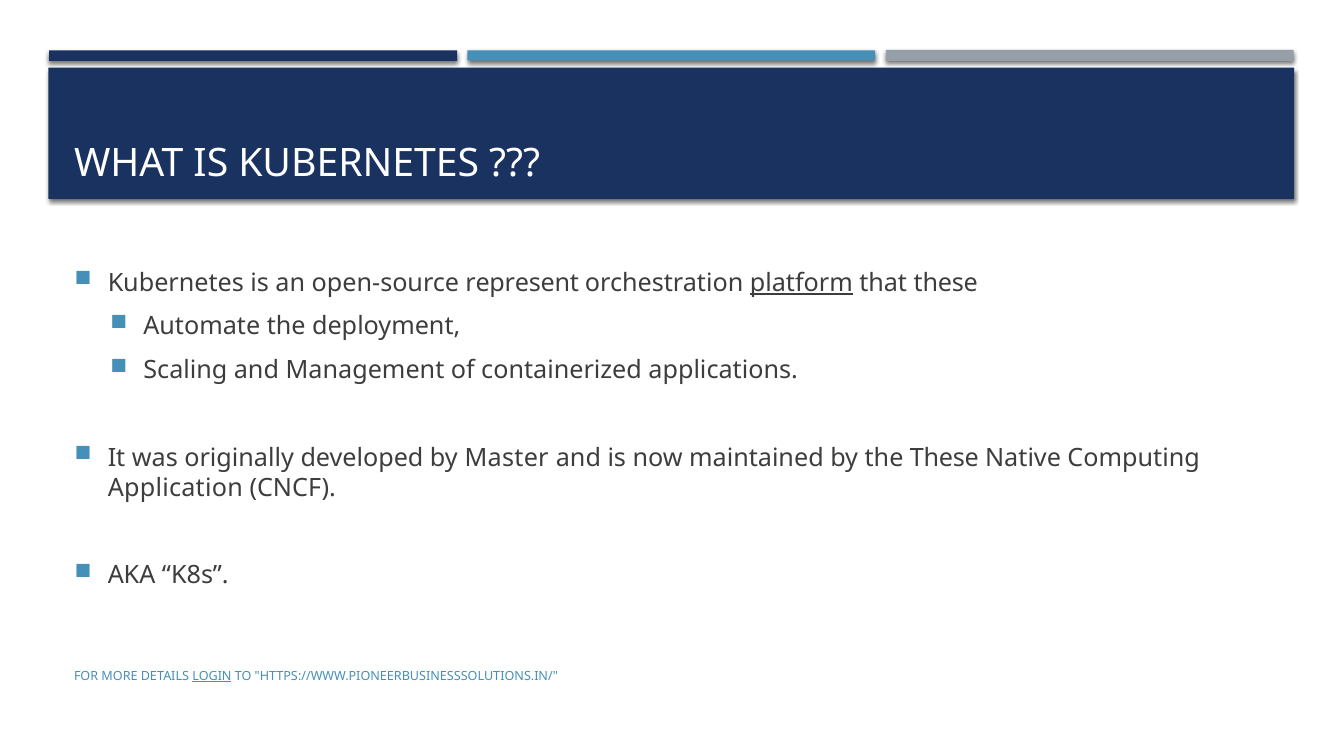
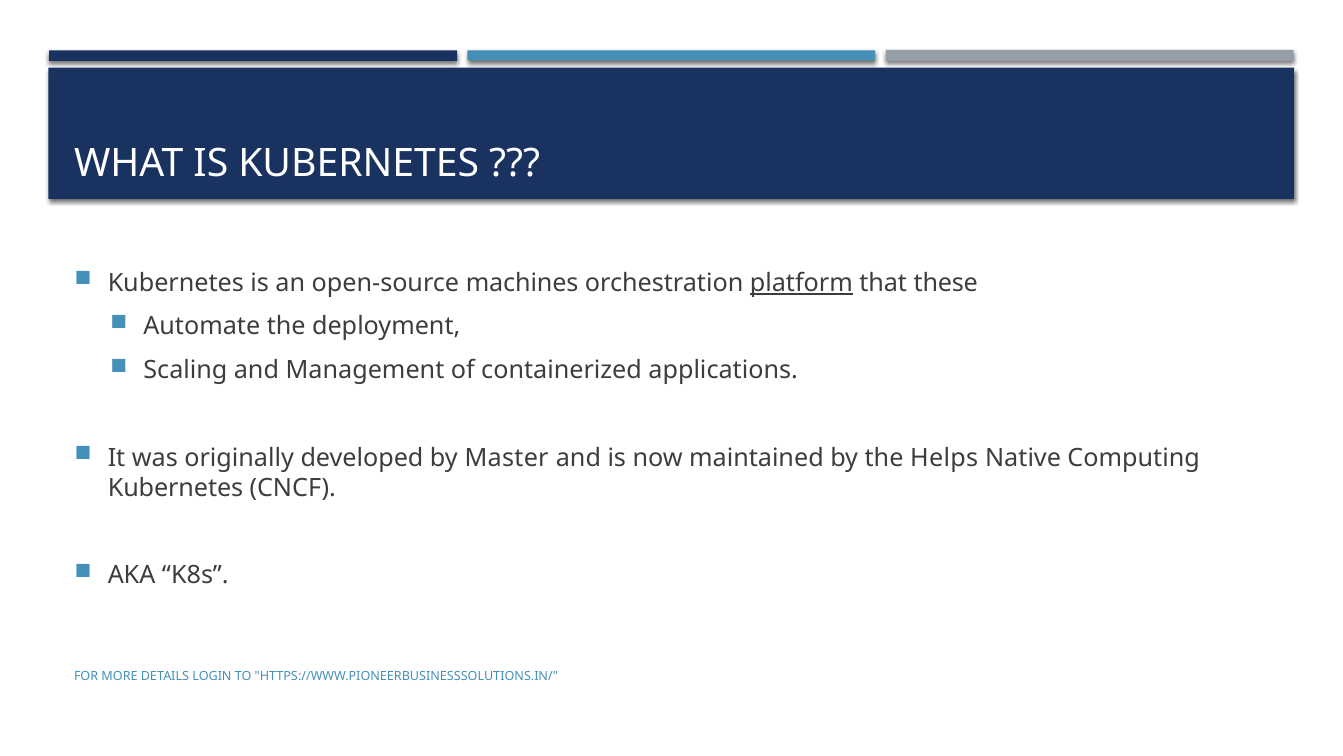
represent: represent -> machines
the These: These -> Helps
Application at (175, 488): Application -> Kubernetes
LOGIN underline: present -> none
